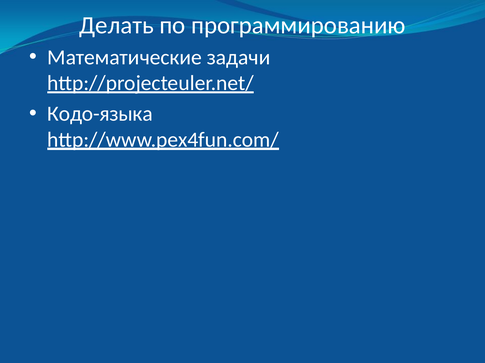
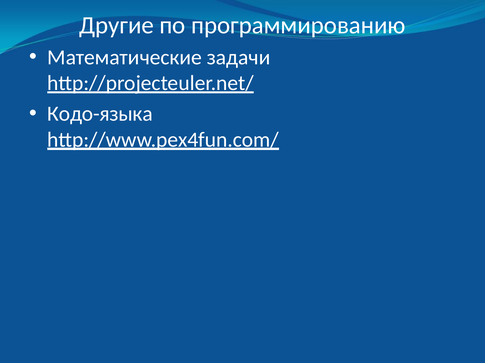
Делать: Делать -> Другие
